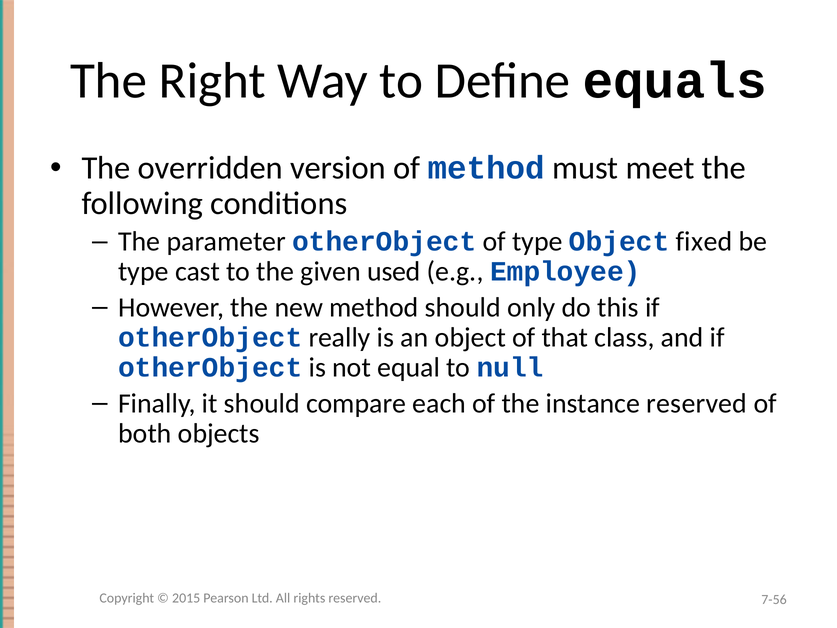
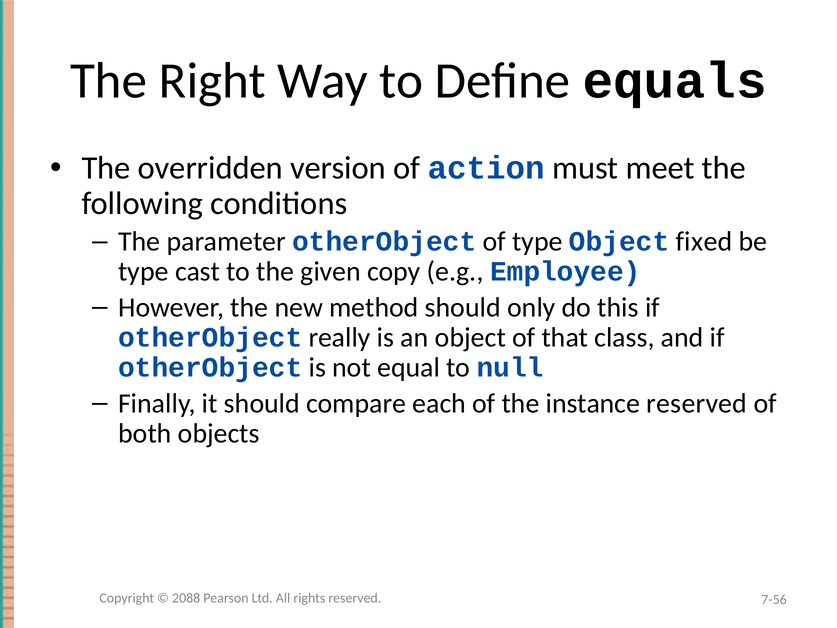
of method: method -> action
used: used -> copy
2015: 2015 -> 2088
